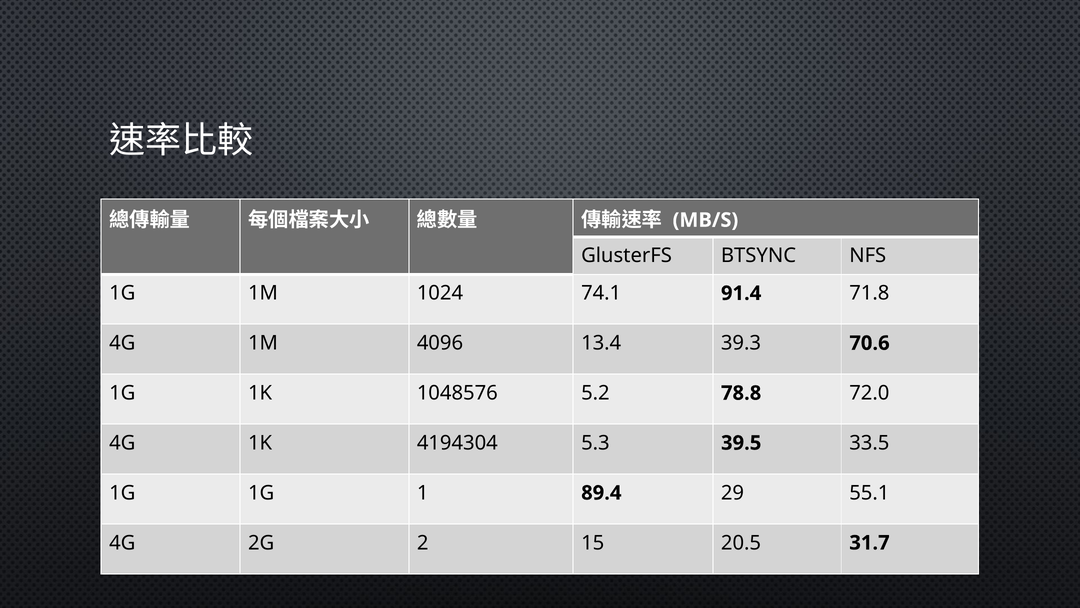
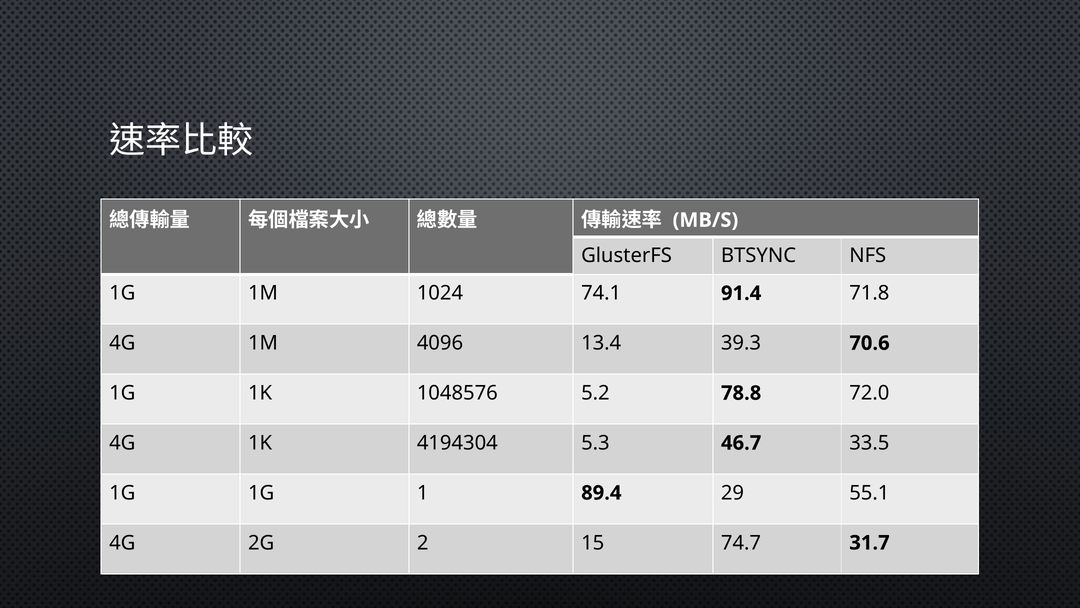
39.5: 39.5 -> 46.7
20.5: 20.5 -> 74.7
